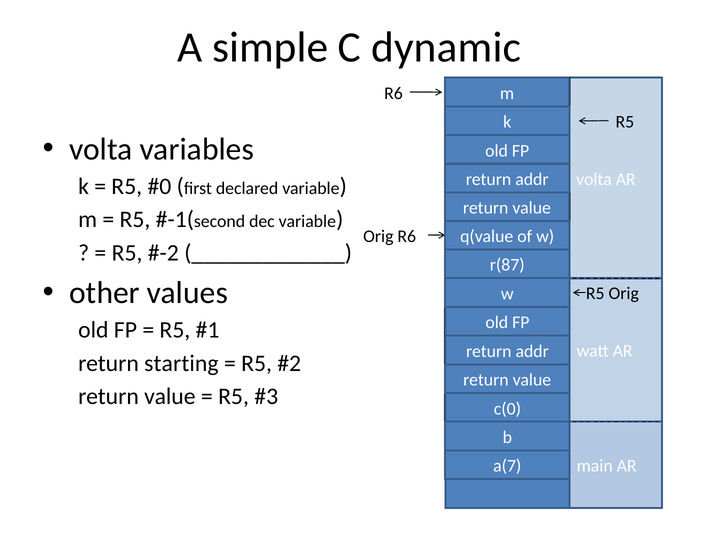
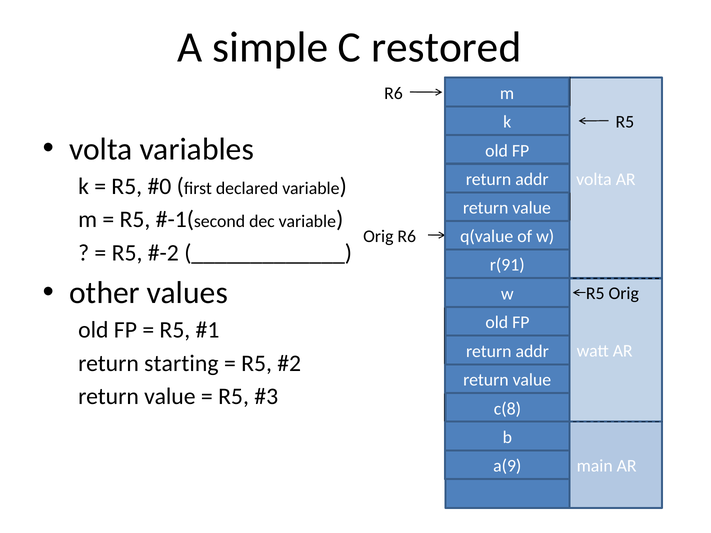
dynamic: dynamic -> restored
r(87: r(87 -> r(91
c(0: c(0 -> c(8
a(7: a(7 -> a(9
